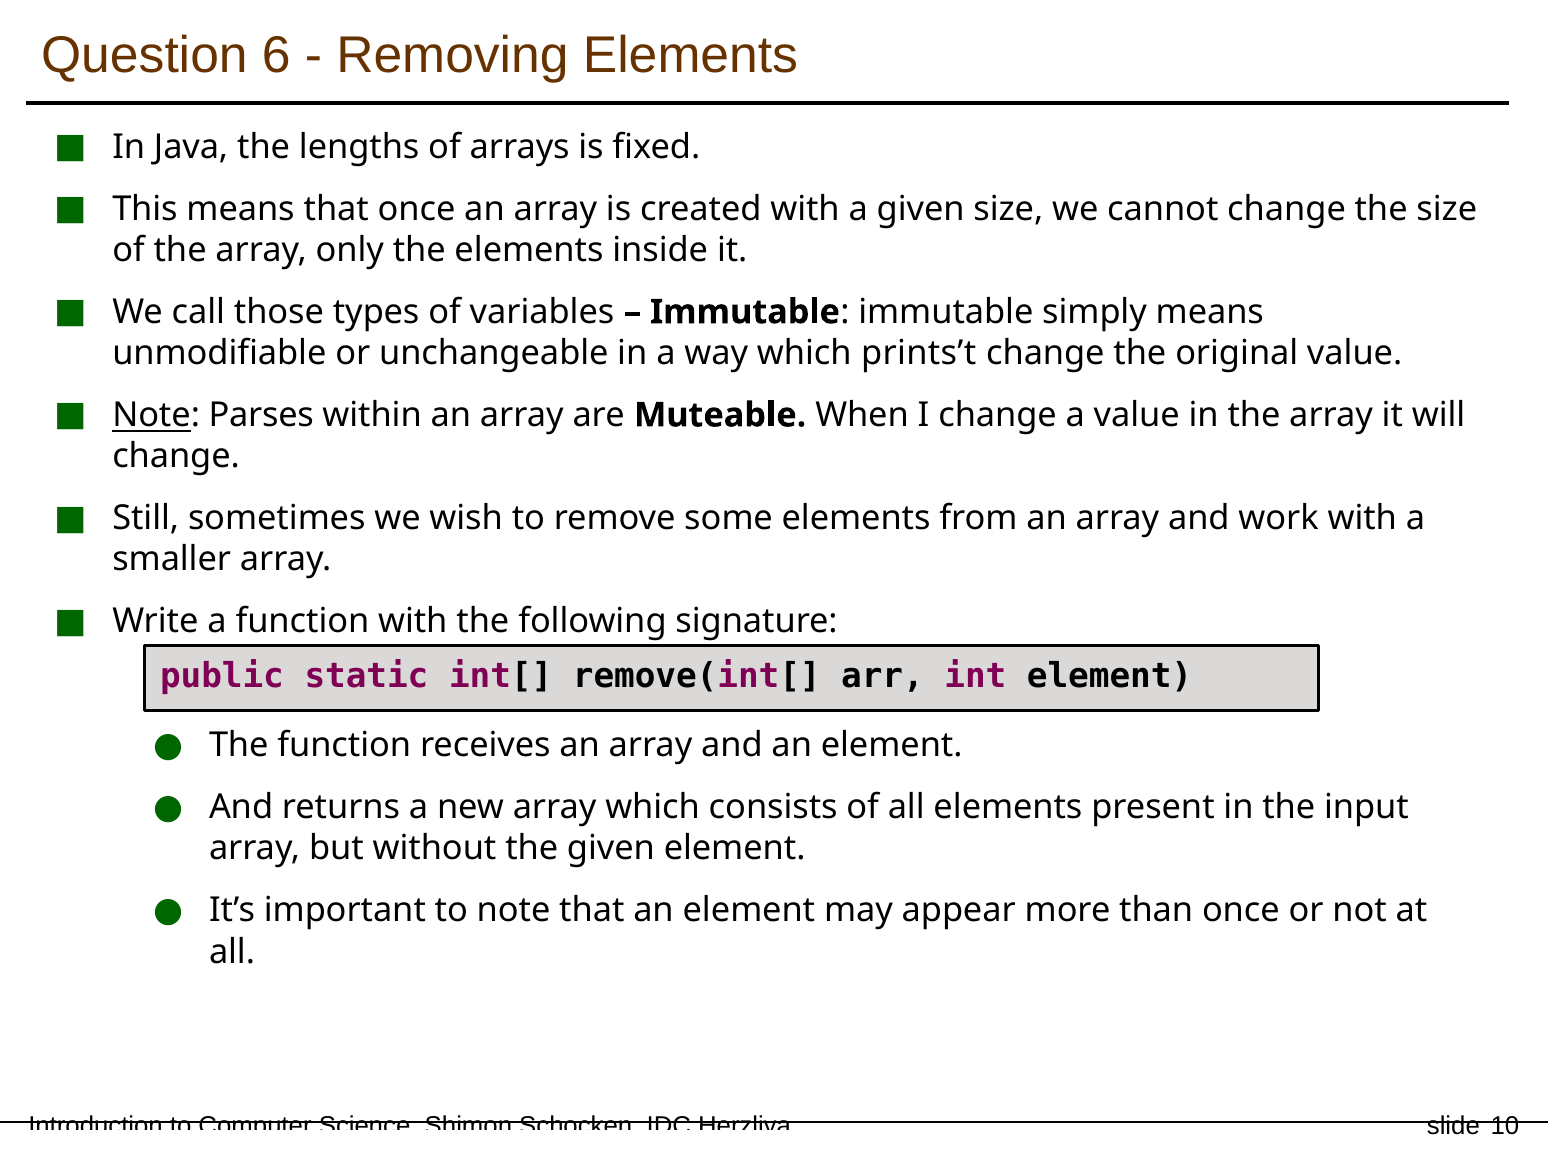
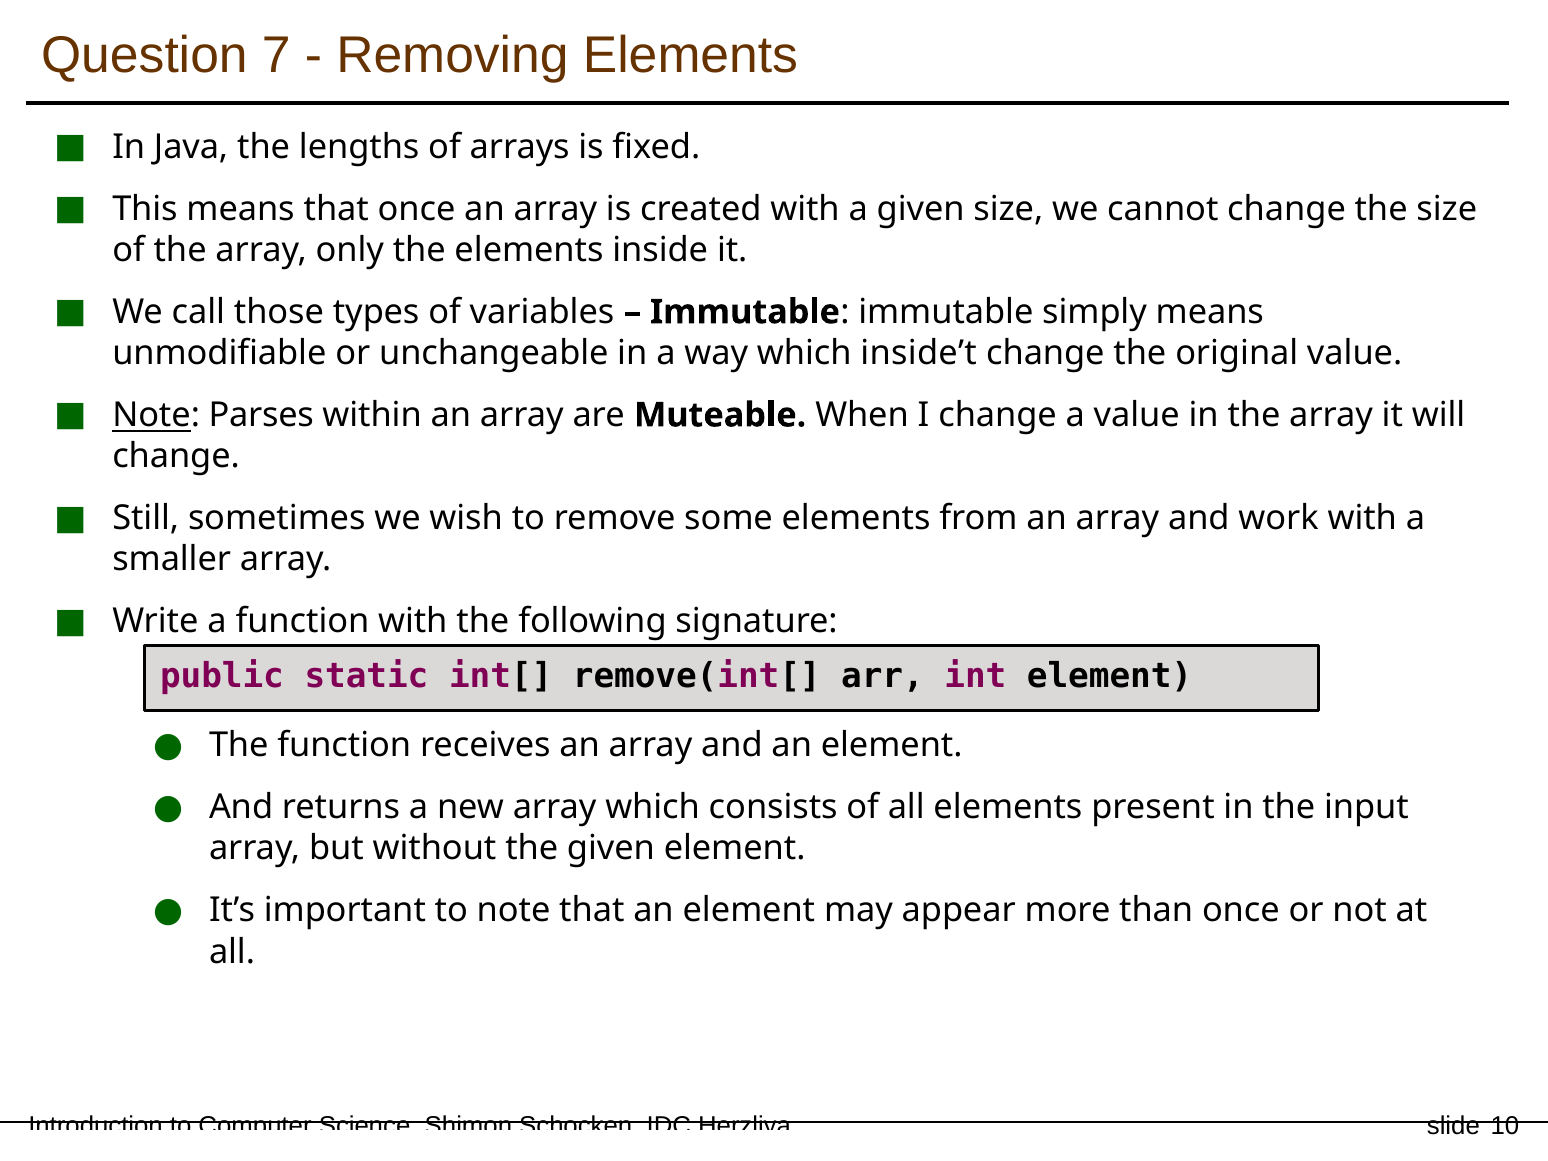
6: 6 -> 7
prints’t: prints’t -> inside’t
